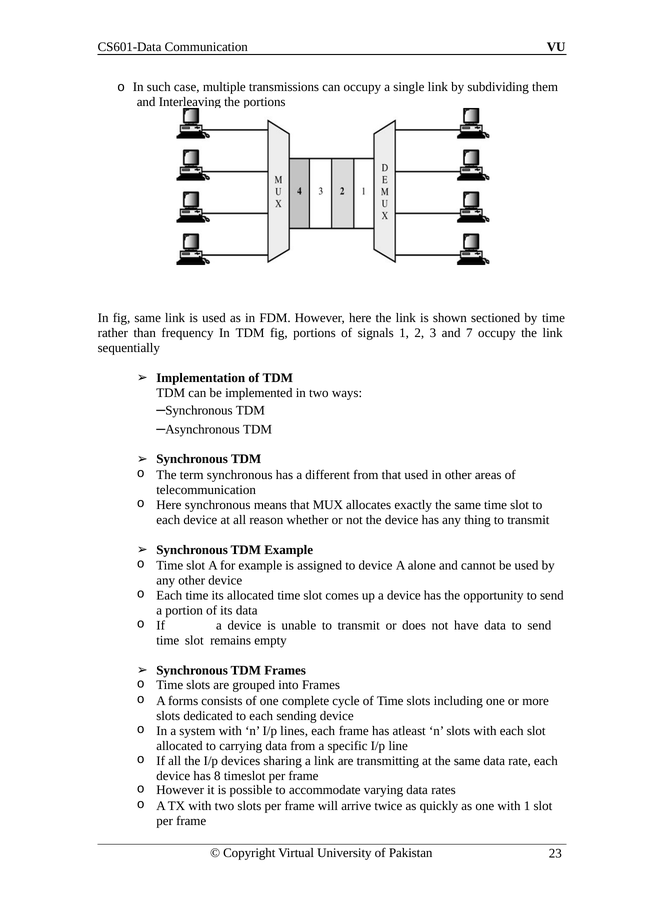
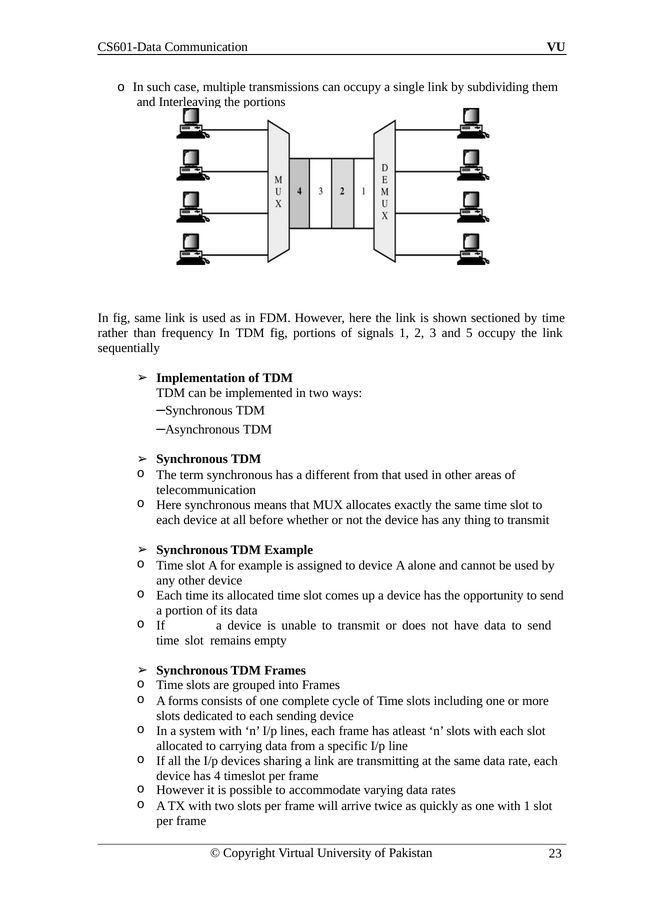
7: 7 -> 5
reason: reason -> before
8: 8 -> 4
